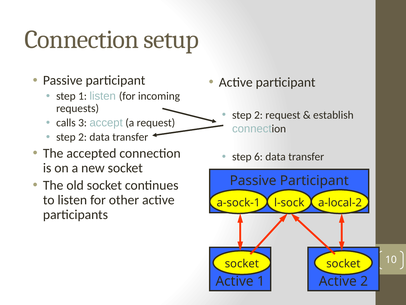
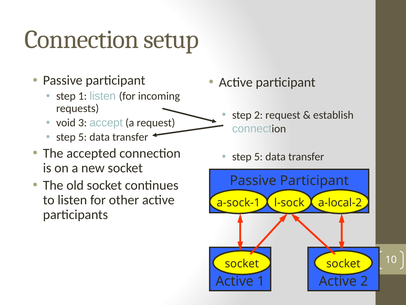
calls: calls -> void
2 at (83, 137): 2 -> 5
6 at (258, 157): 6 -> 5
